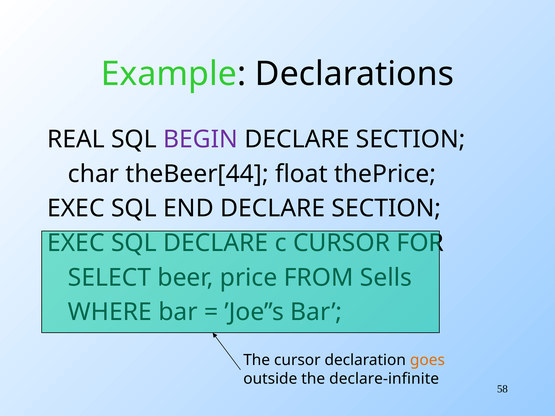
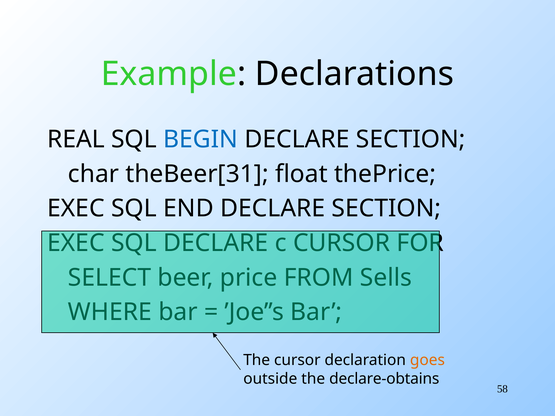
BEGIN colour: purple -> blue
theBeer[44: theBeer[44 -> theBeer[31
declare-infinite: declare-infinite -> declare-obtains
